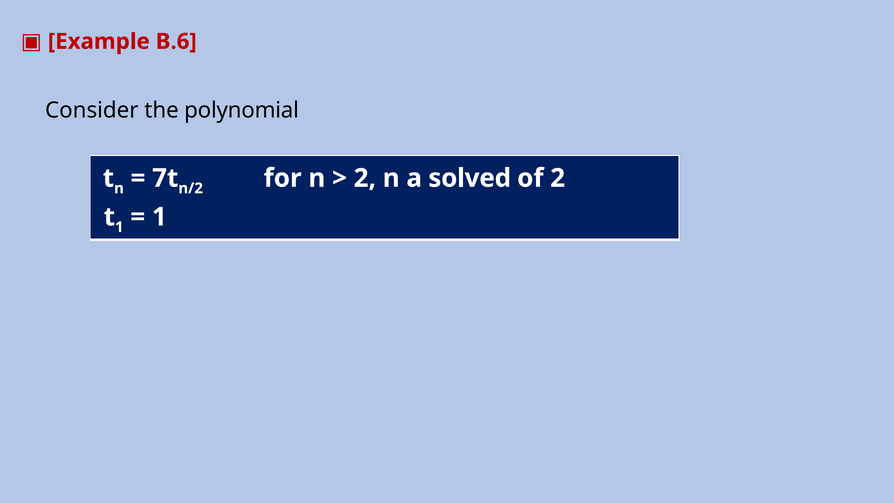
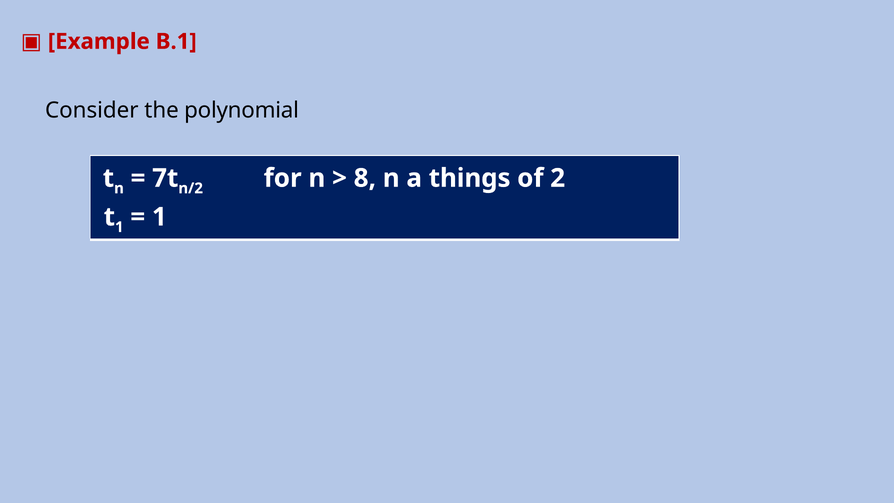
B.6: B.6 -> B.1
2 at (365, 178): 2 -> 8
solved: solved -> things
